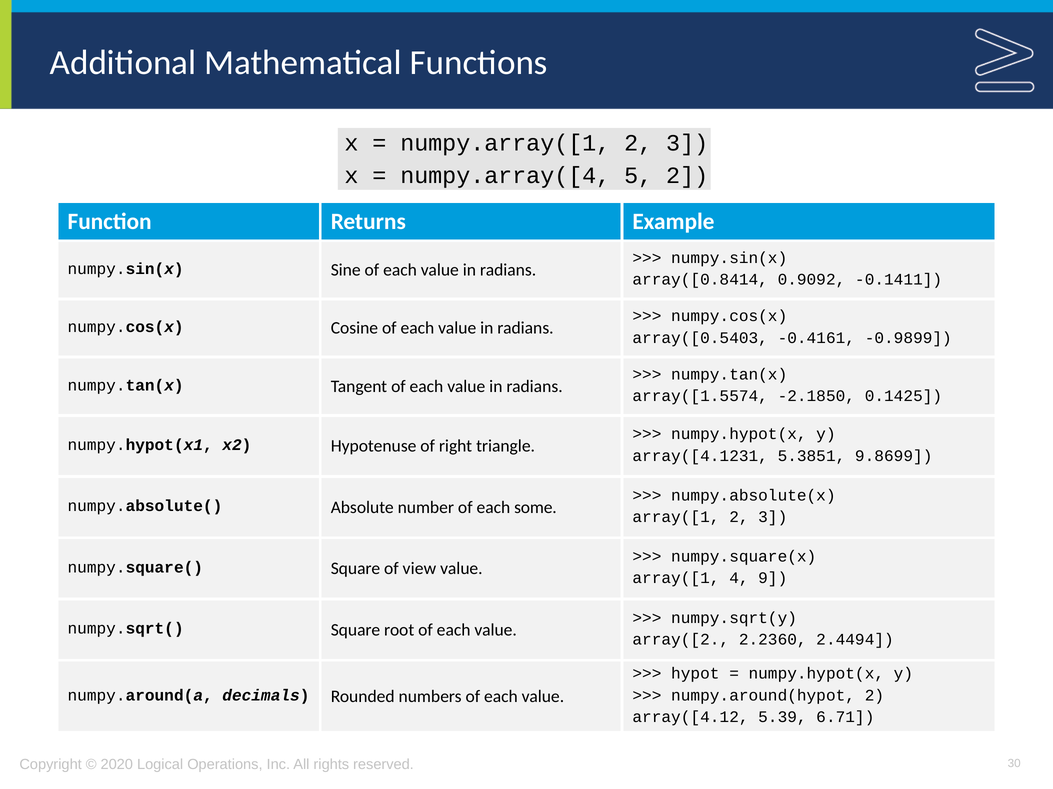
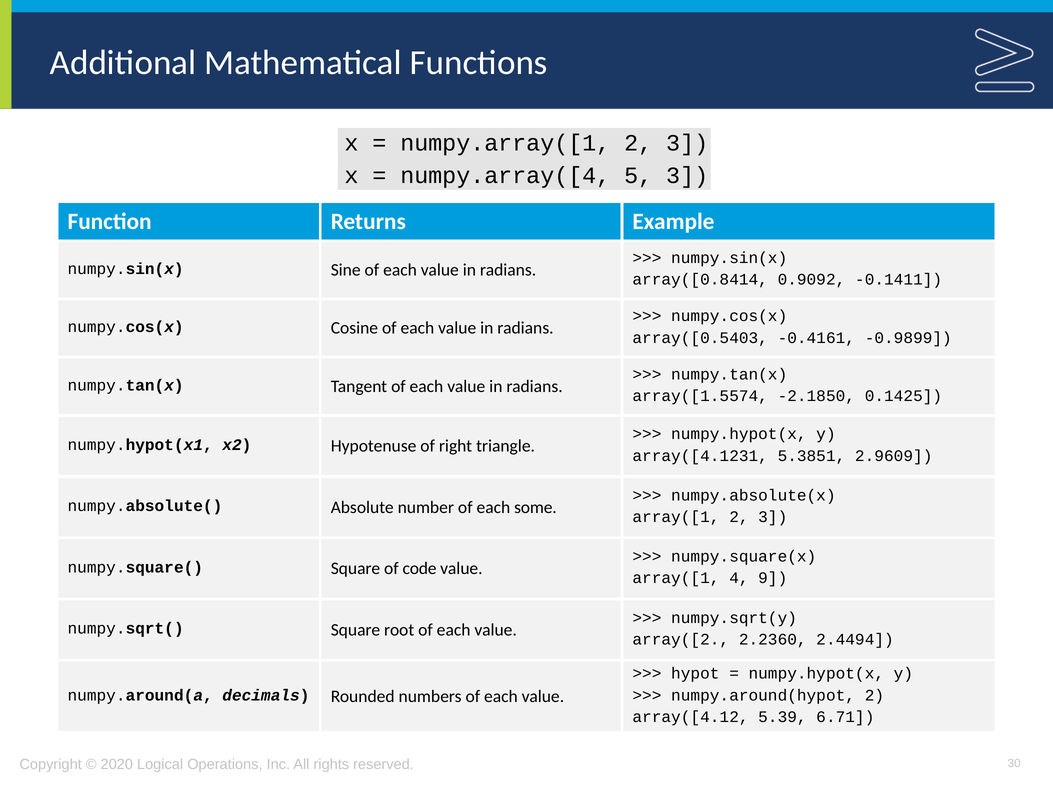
5 2: 2 -> 3
9.8699: 9.8699 -> 2.9609
view: view -> code
